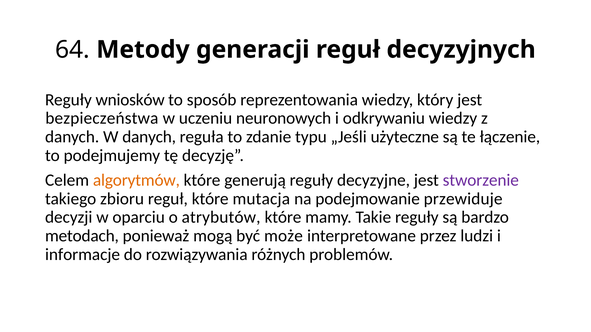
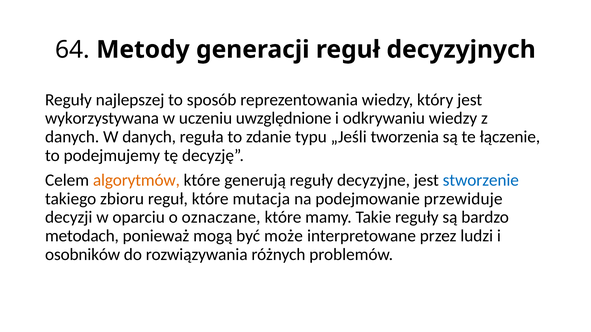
wniosków: wniosków -> najlepszej
bezpieczeństwa: bezpieczeństwa -> wykorzystywana
neuronowych: neuronowych -> uwzględnione
użyteczne: użyteczne -> tworzenia
stworzenie colour: purple -> blue
atrybutów: atrybutów -> oznaczane
informacje: informacje -> osobników
